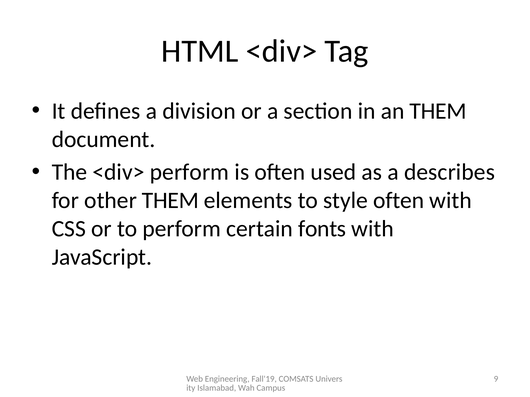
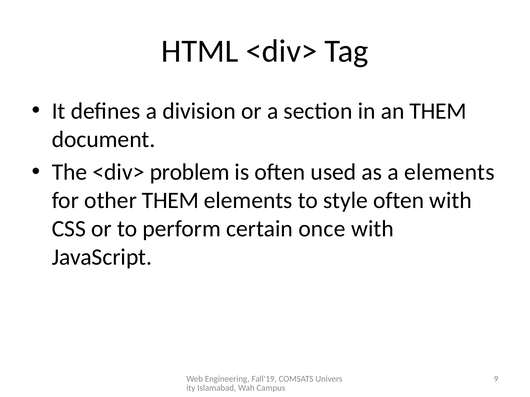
<div> perform: perform -> problem
a describes: describes -> elements
fonts: fonts -> once
